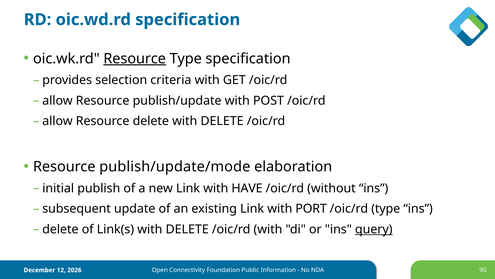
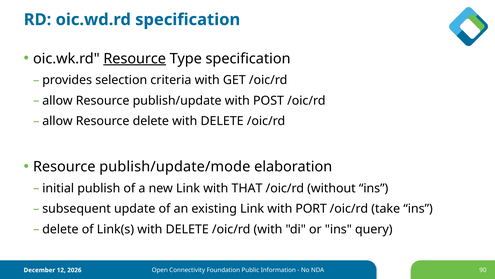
HAVE: HAVE -> THAT
/oic/rd type: type -> take
query underline: present -> none
